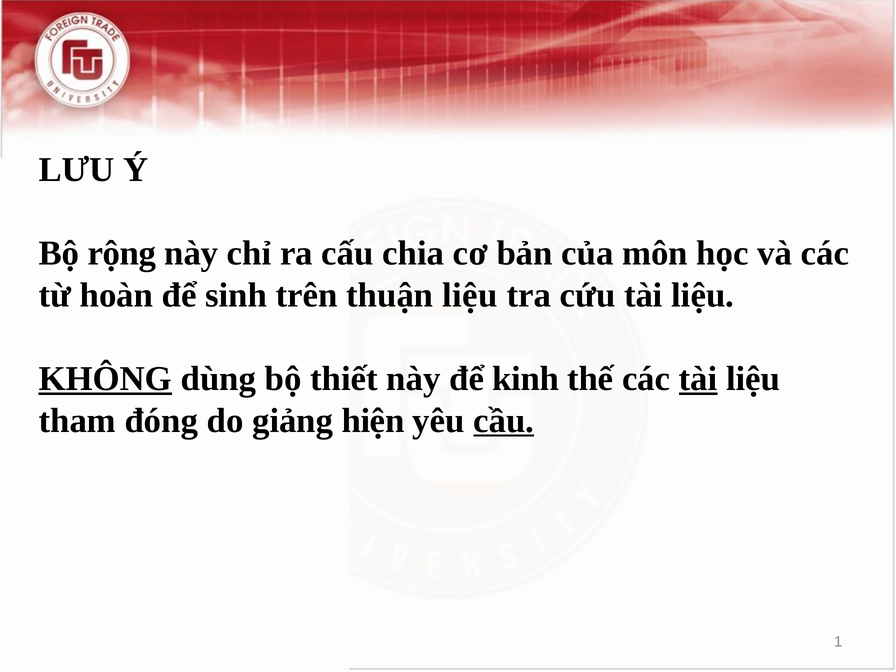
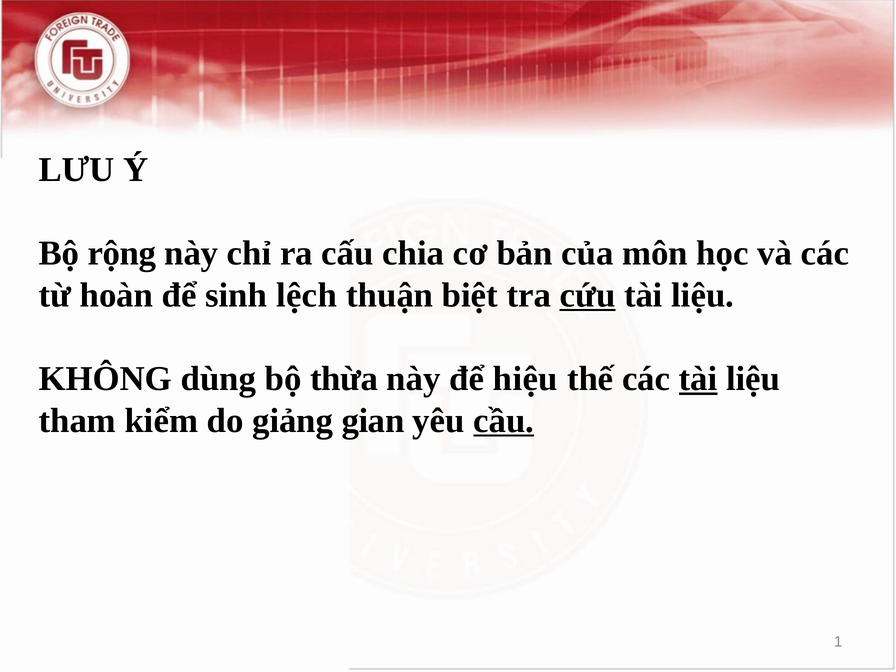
trên: trên -> lệch
thuận liệu: liệu -> biệt
cứu underline: none -> present
KHÔNG underline: present -> none
thiết: thiết -> thừa
kinh: kinh -> hiệu
đóng: đóng -> kiểm
hiện: hiện -> gian
